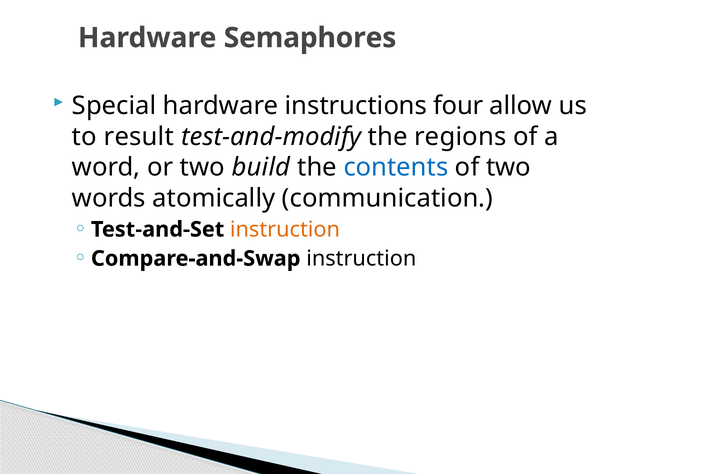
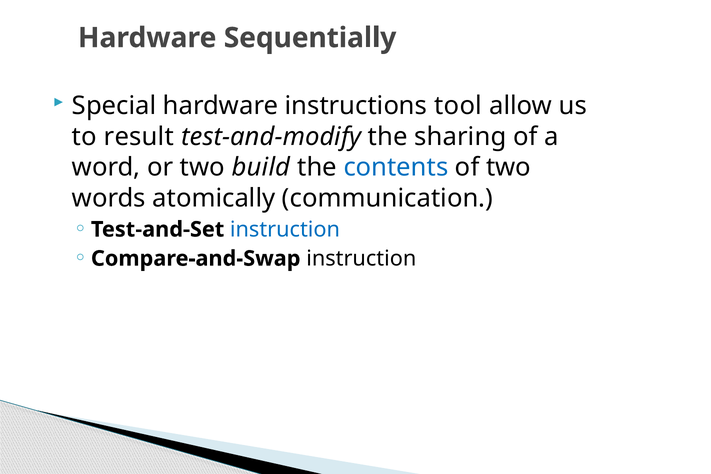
Semaphores: Semaphores -> Sequentially
four: four -> tool
regions: regions -> sharing
instruction at (285, 229) colour: orange -> blue
